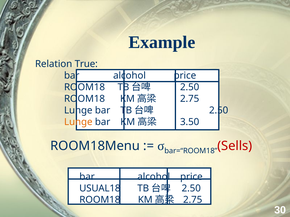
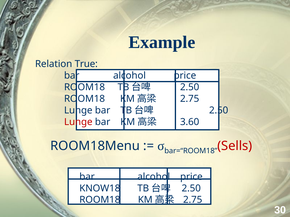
Lunge at (78, 122) colour: orange -> red
3.50: 3.50 -> 3.60
USUAL18: USUAL18 -> KNOW18
